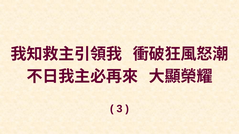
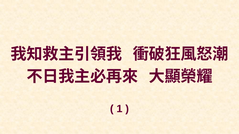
3: 3 -> 1
